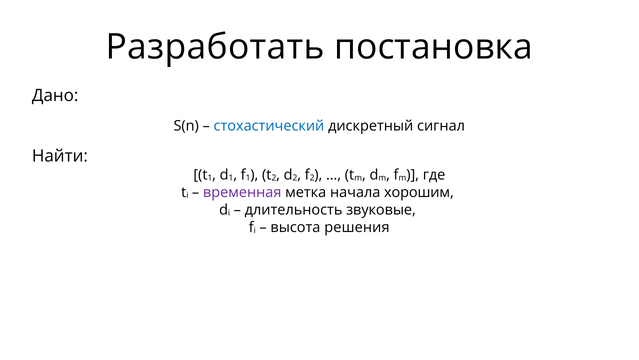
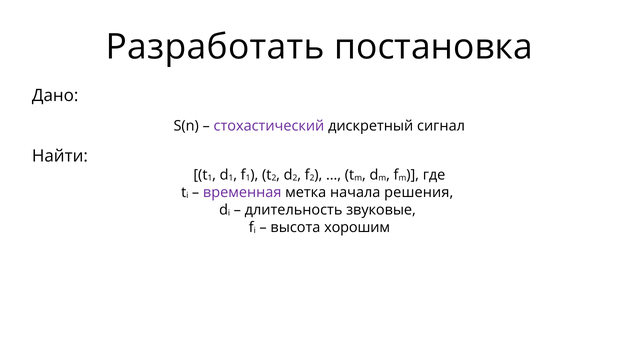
стохастический colour: blue -> purple
хорошим: хорошим -> решения
решения: решения -> хорошим
